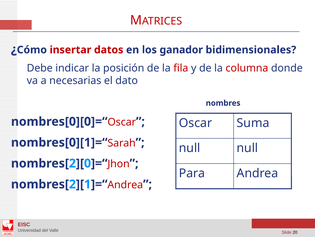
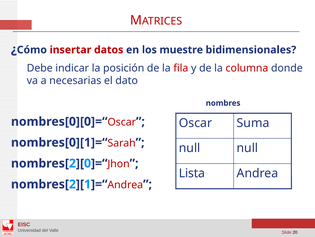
ganador: ganador -> muestre
Para: Para -> Lista
